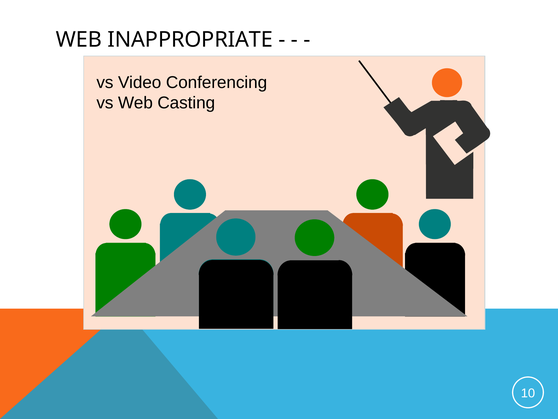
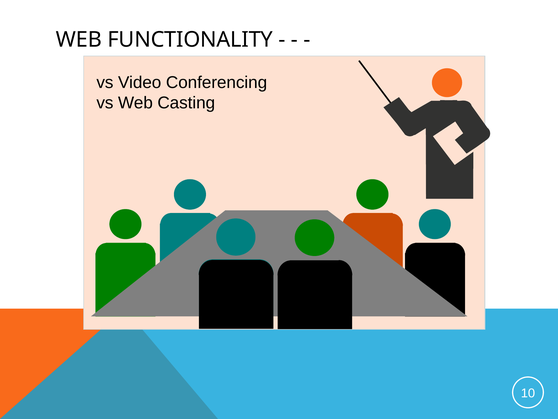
INAPPROPRIATE: INAPPROPRIATE -> FUNCTIONALITY
